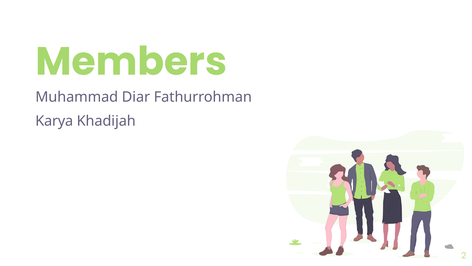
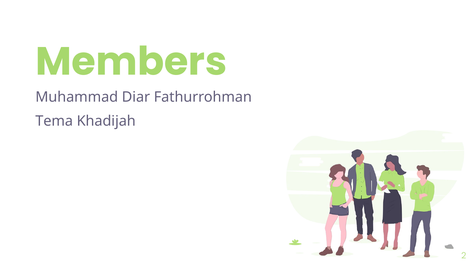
Karya: Karya -> Tema
